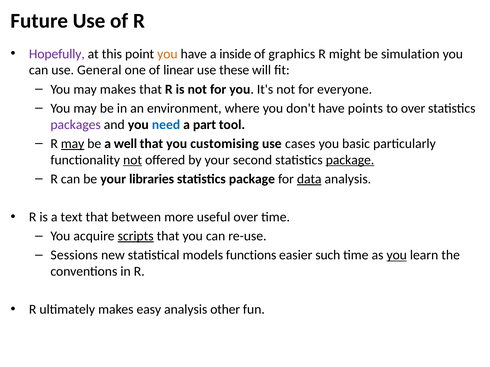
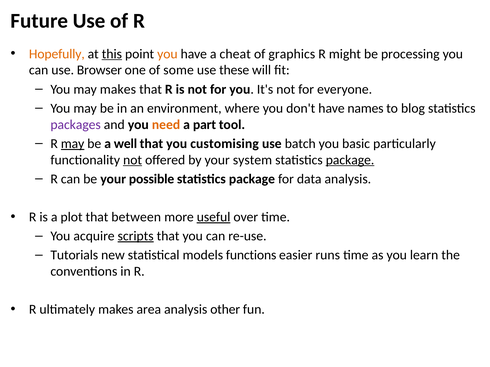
Hopefully colour: purple -> orange
this underline: none -> present
inside: inside -> cheat
simulation: simulation -> processing
General: General -> Browser
linear: linear -> some
points: points -> names
to over: over -> blog
need colour: blue -> orange
cases: cases -> batch
second: second -> system
libraries: libraries -> possible
data underline: present -> none
text: text -> plot
useful underline: none -> present
Sessions: Sessions -> Tutorials
such: such -> runs
you at (397, 255) underline: present -> none
easy: easy -> area
